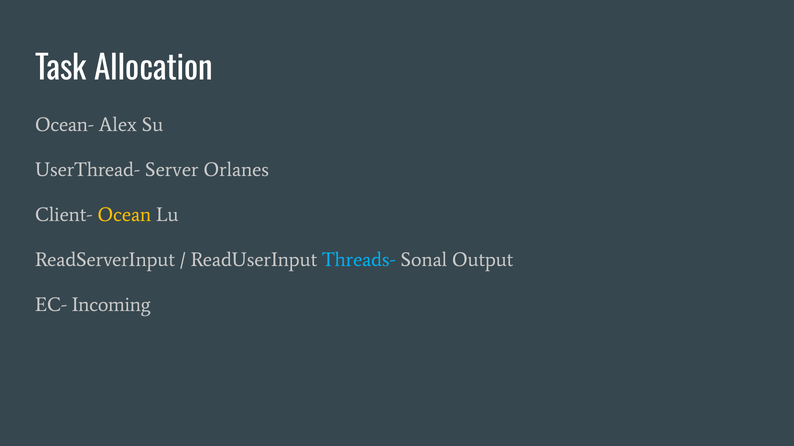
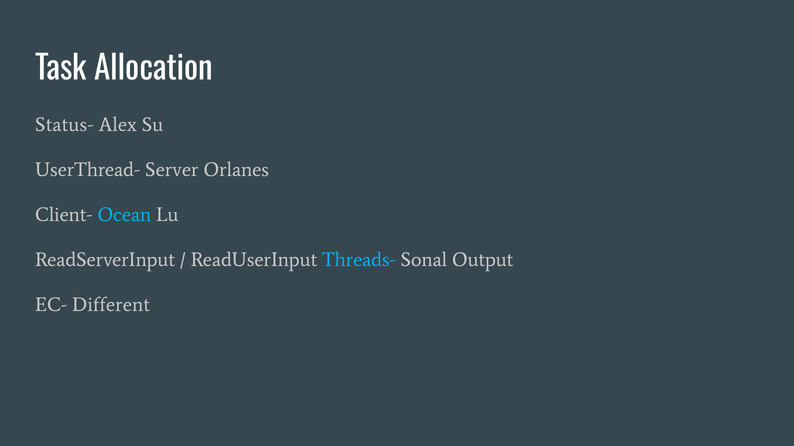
Ocean-: Ocean- -> Status-
Ocean colour: yellow -> light blue
Incoming: Incoming -> Different
